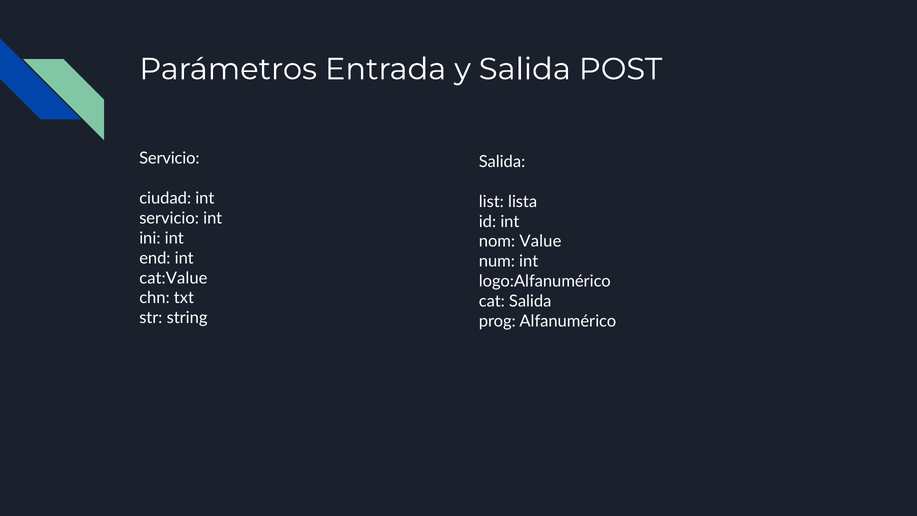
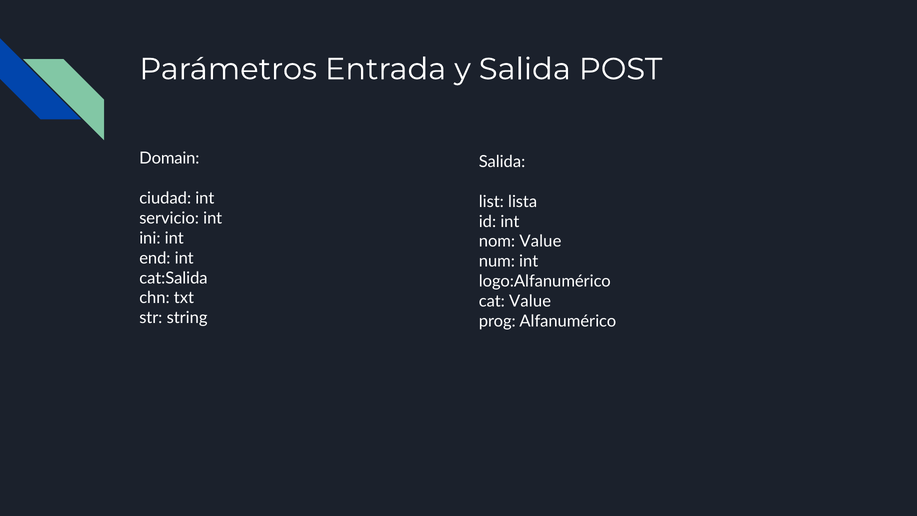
Servicio at (169, 158): Servicio -> Domain
cat:Value: cat:Value -> cat:Salida
cat Salida: Salida -> Value
